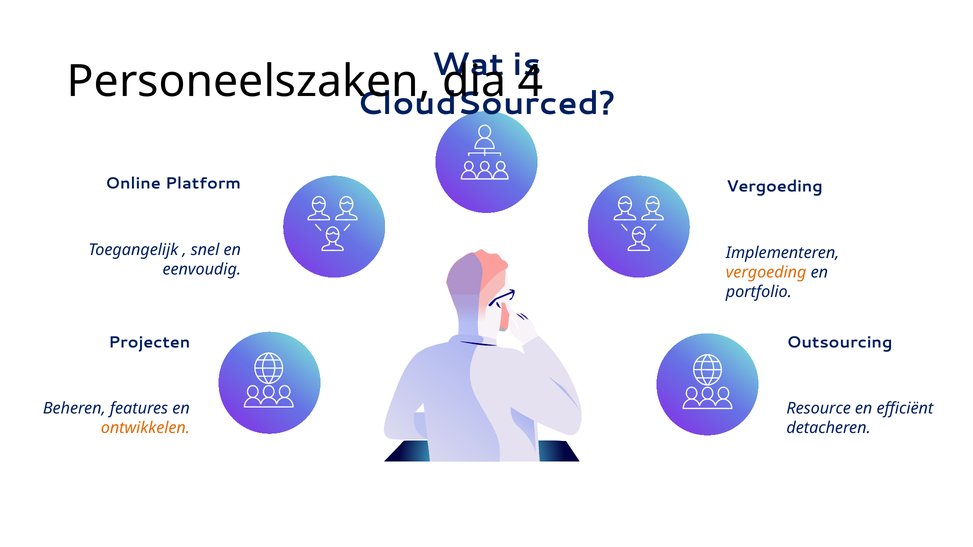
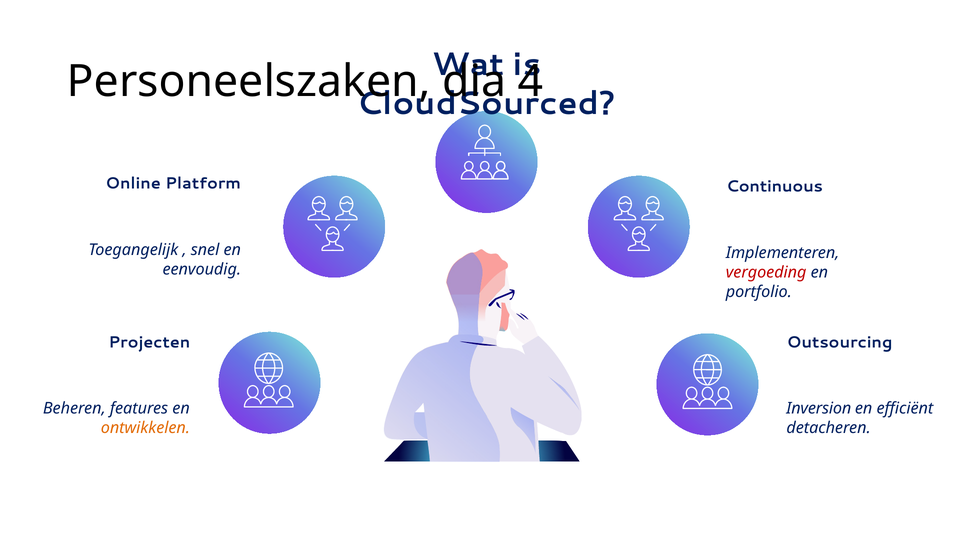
Vergoeding at (775, 187): Vergoeding -> Continuous
vergoeding at (766, 272) colour: orange -> red
Resource: Resource -> Inversion
